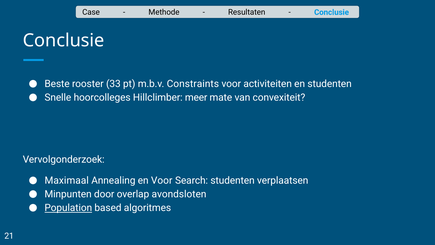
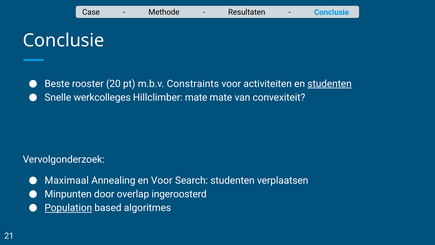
33: 33 -> 20
studenten at (330, 84) underline: none -> present
hoorcolleges: hoorcolleges -> werkcolleges
Hillclimber meer: meer -> mate
avondsloten: avondsloten -> ingeroosterd
